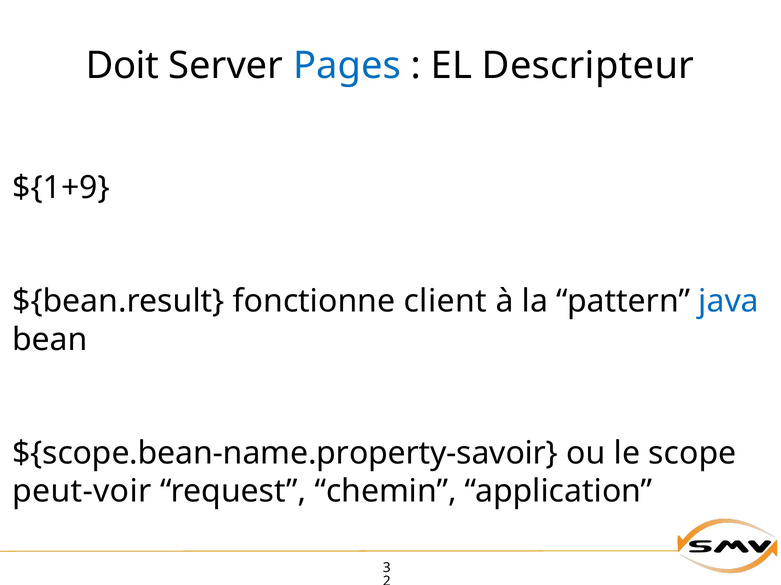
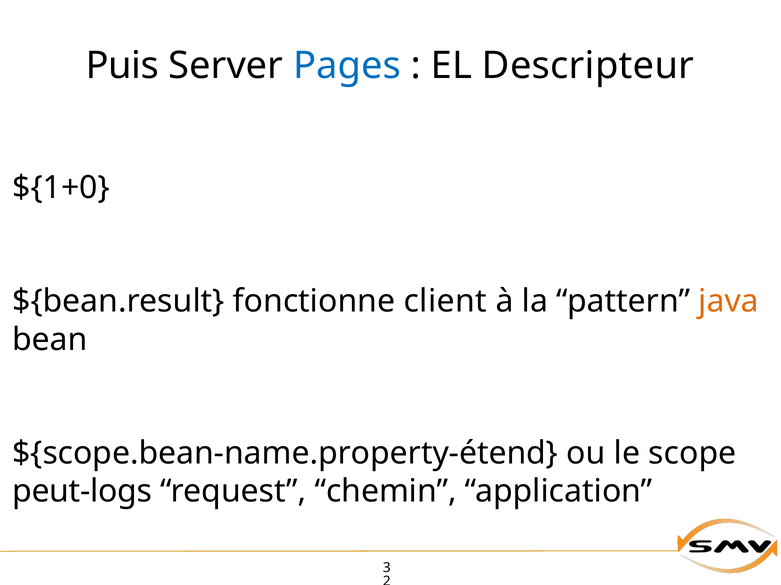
Doit: Doit -> Puis
${1+9: ${1+9 -> ${1+0
java colour: blue -> orange
${scope.bean-name.property-savoir: ${scope.bean-name.property-savoir -> ${scope.bean-name.property-étend
peut-voir: peut-voir -> peut-logs
